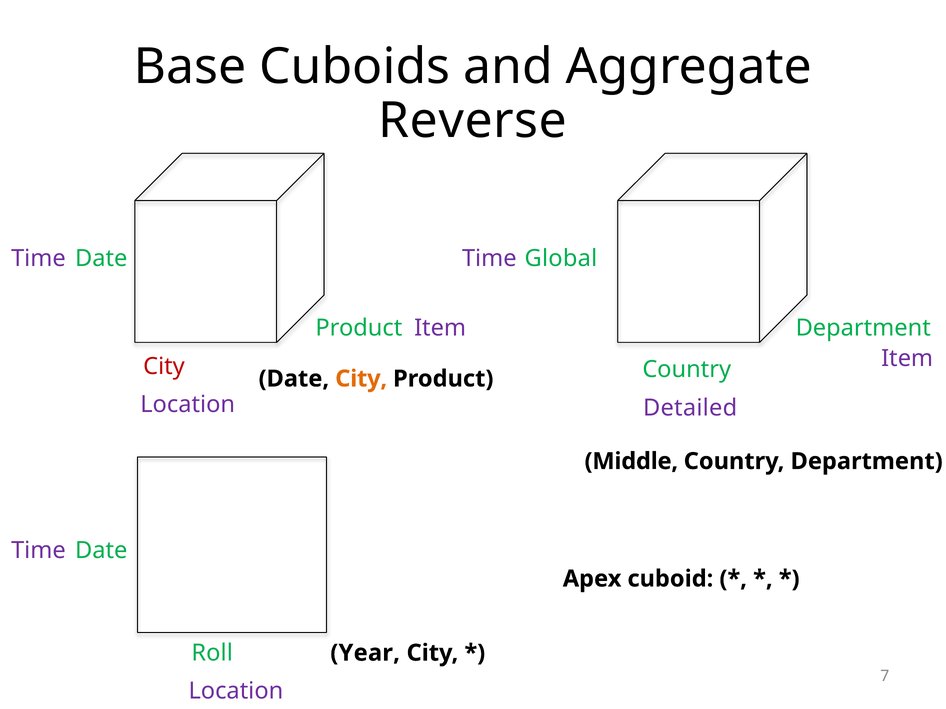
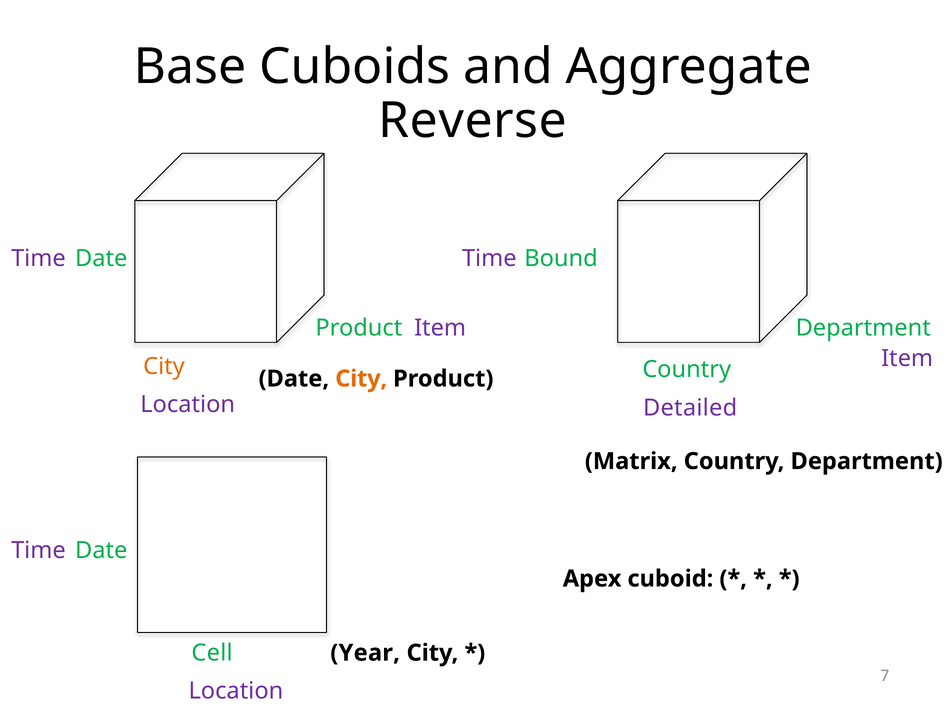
Global: Global -> Bound
City at (164, 366) colour: red -> orange
Middle: Middle -> Matrix
Roll: Roll -> Cell
